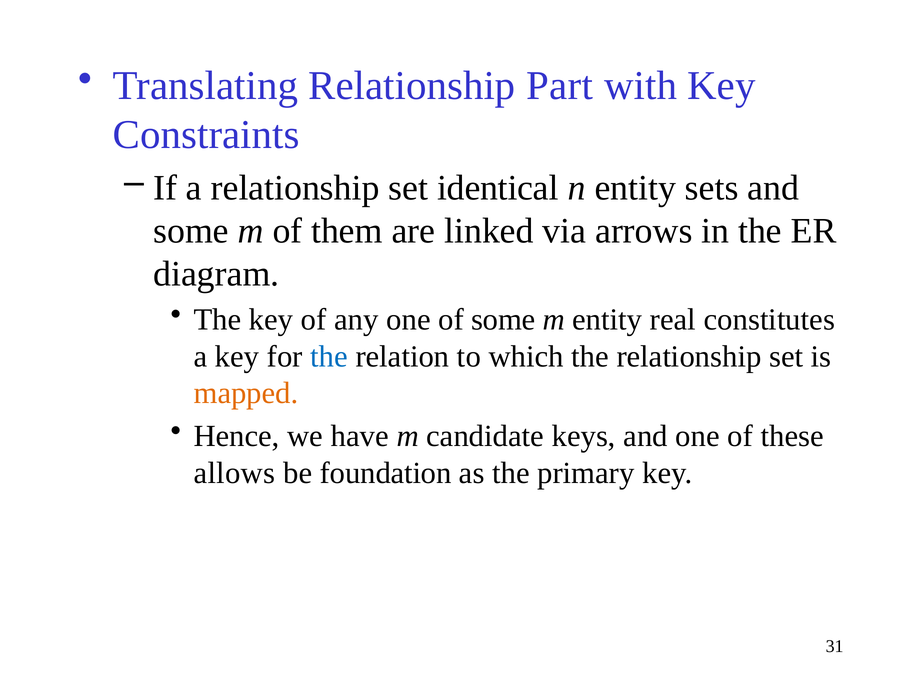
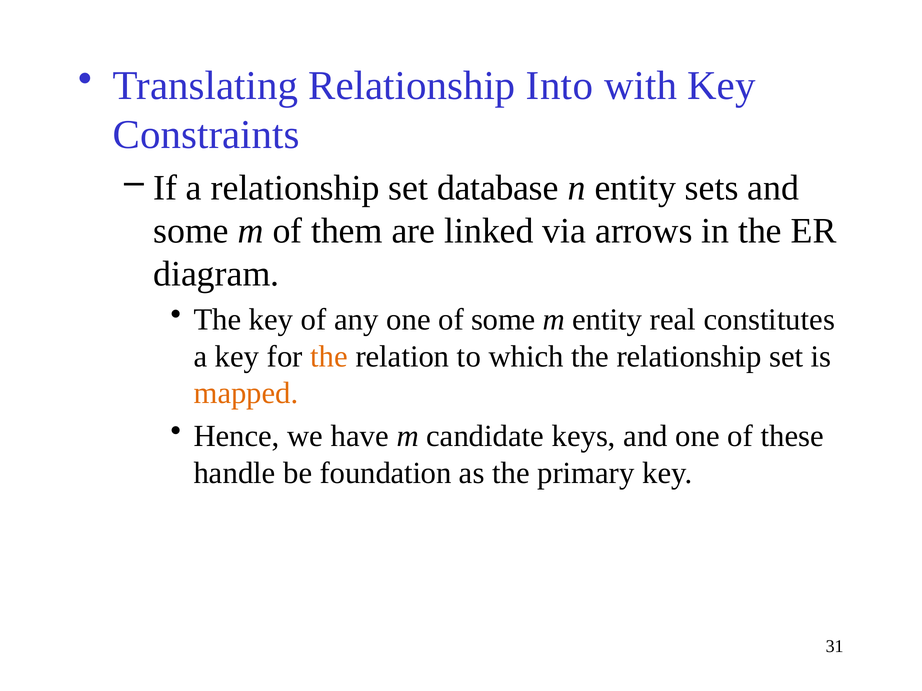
Part: Part -> Into
identical: identical -> database
the at (329, 357) colour: blue -> orange
allows: allows -> handle
